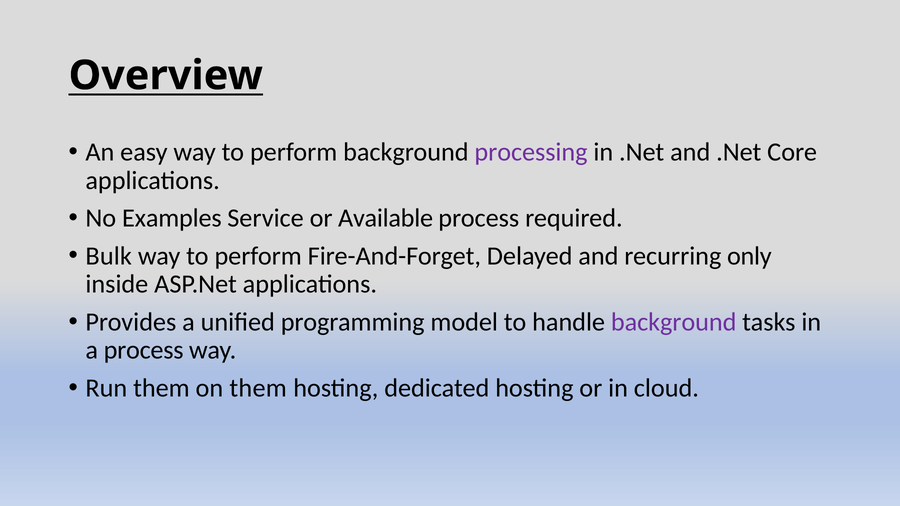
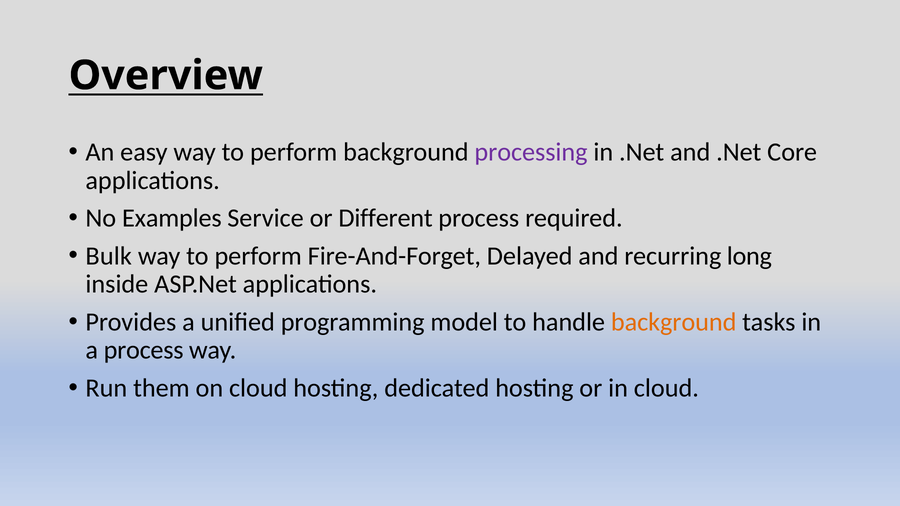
Available: Available -> Different
only: only -> long
background at (674, 322) colour: purple -> orange
on them: them -> cloud
